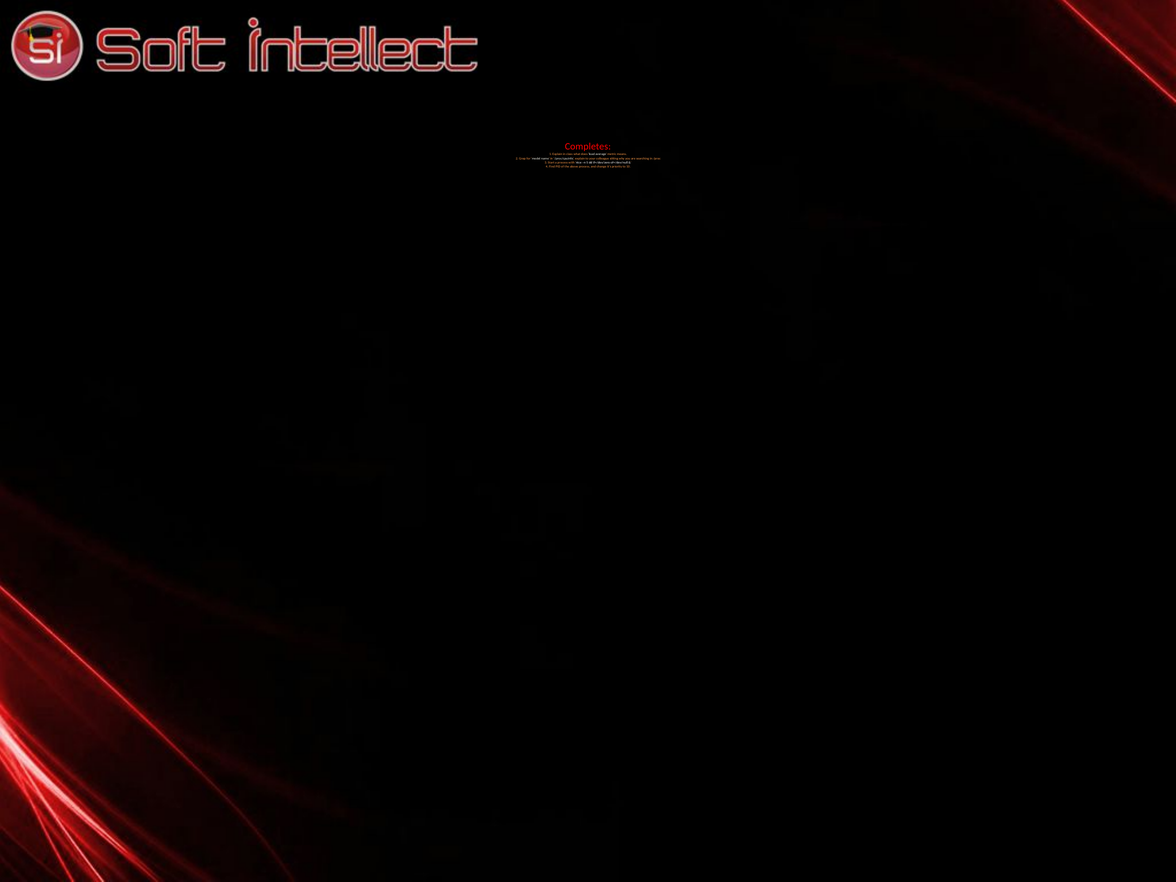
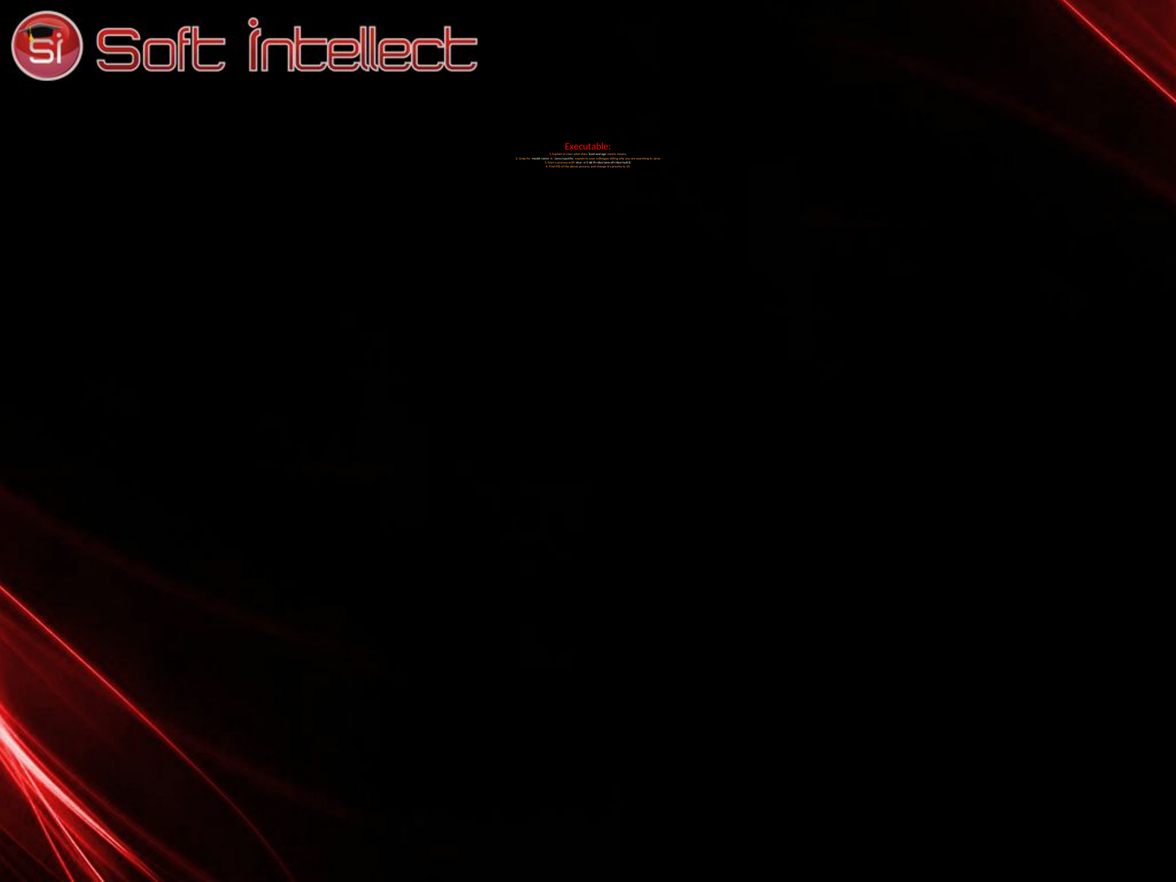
Completes: Completes -> Executable
